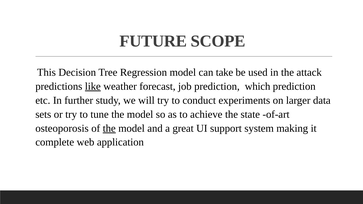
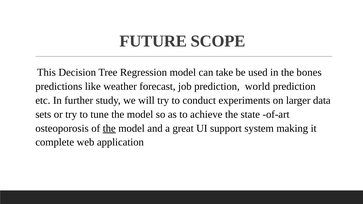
attack: attack -> bones
like underline: present -> none
which: which -> world
